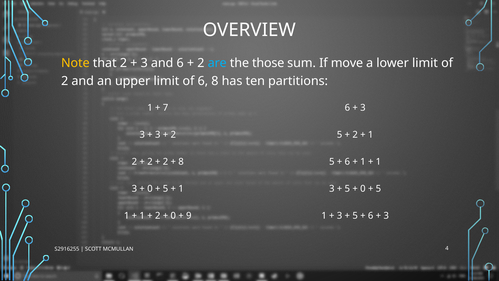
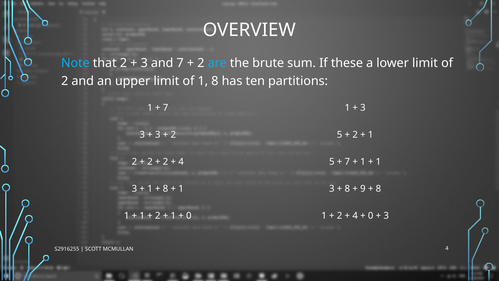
Note colour: yellow -> light blue
and 6: 6 -> 7
those: those -> brute
move: move -> these
of 6: 6 -> 1
7 6: 6 -> 1
8 at (181, 162): 8 -> 4
6 at (347, 162): 6 -> 7
0 at (150, 188): 0 -> 1
5 at (166, 188): 5 -> 8
5 at (347, 188): 5 -> 8
0 at (363, 188): 0 -> 9
5 at (378, 188): 5 -> 8
0 at (173, 215): 0 -> 1
9 at (189, 215): 9 -> 0
3 at (340, 215): 3 -> 2
5 at (355, 215): 5 -> 4
6 at (371, 215): 6 -> 0
